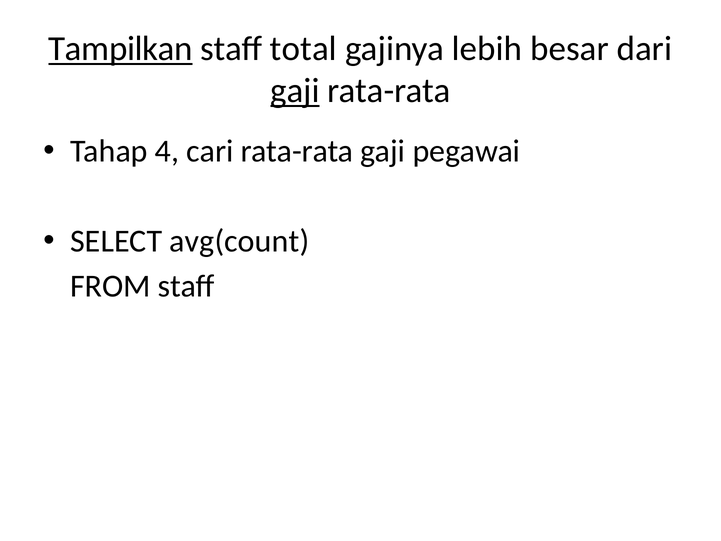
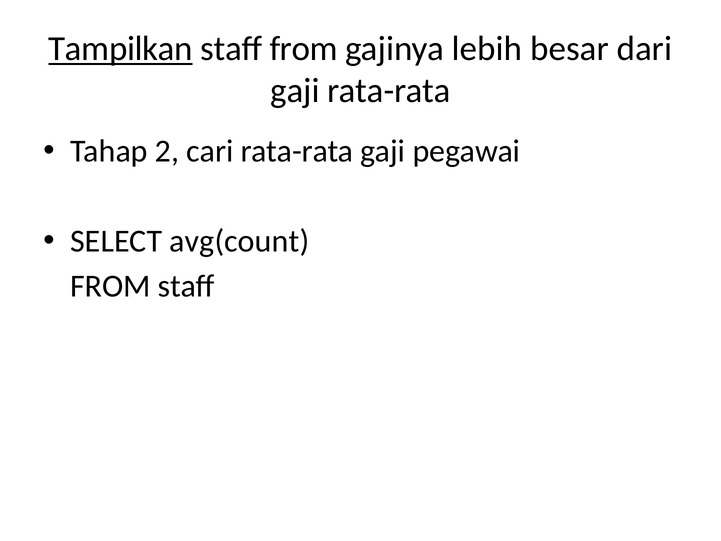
staff total: total -> from
gaji at (295, 91) underline: present -> none
4: 4 -> 2
